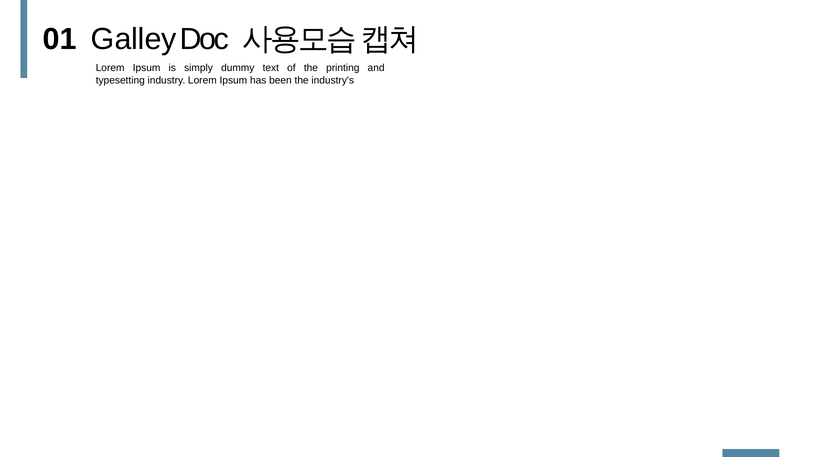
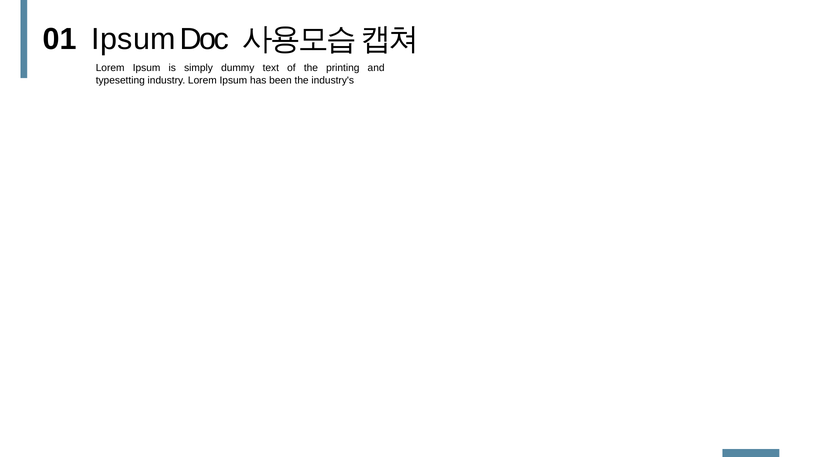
01 Galley: Galley -> Ipsum
